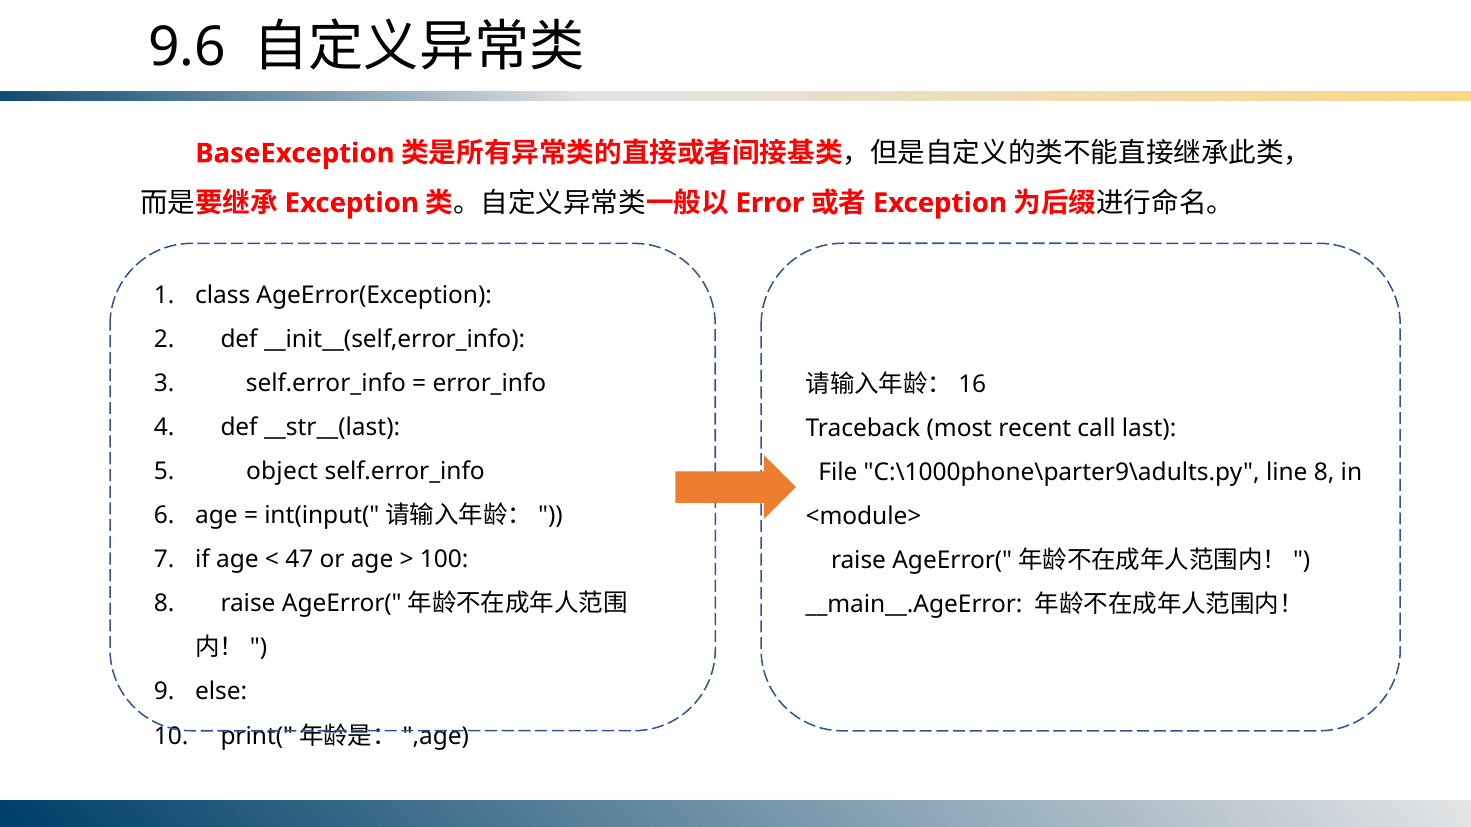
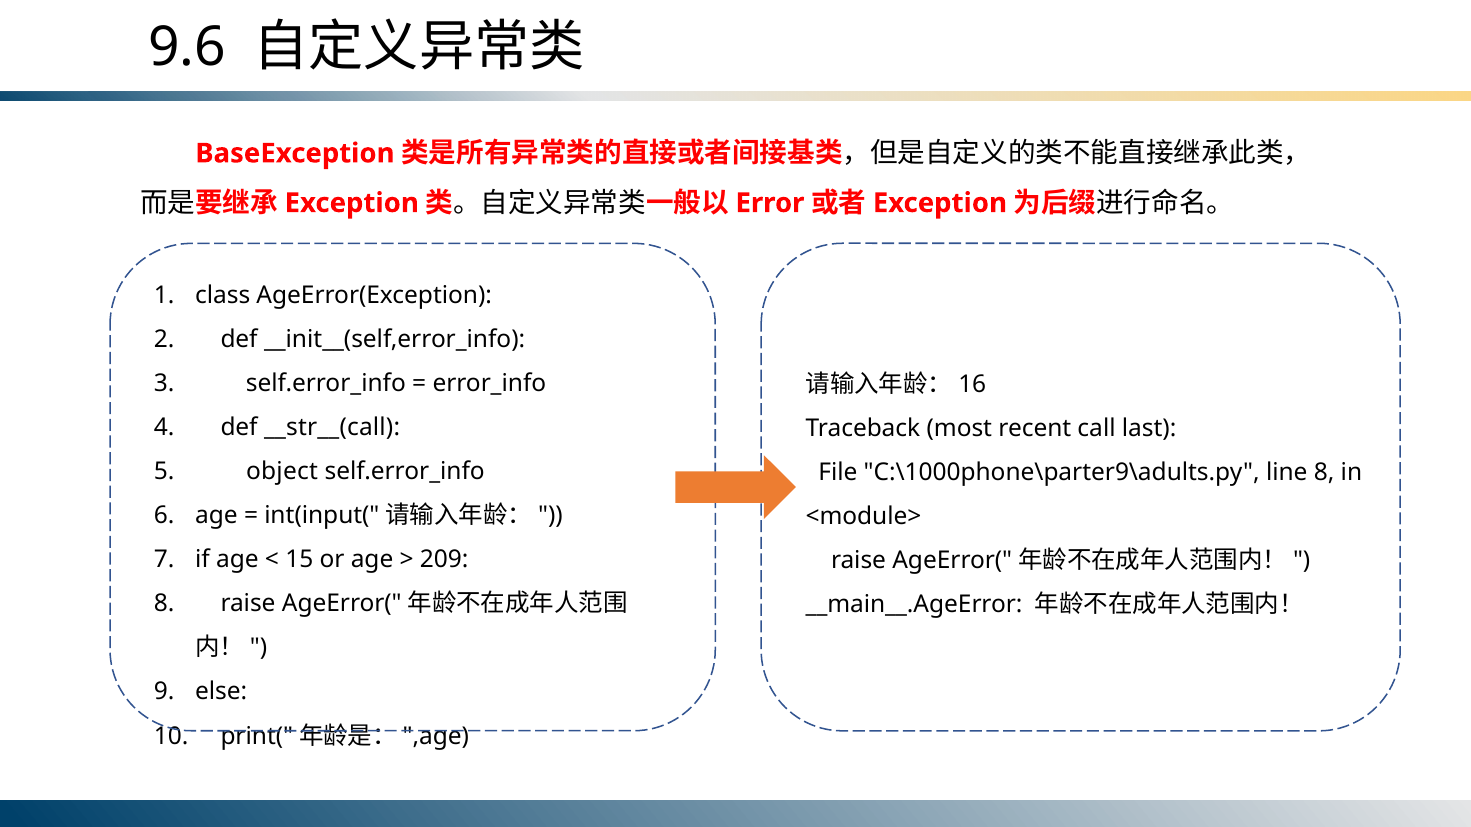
__str__(last: __str__(last -> __str__(call
47: 47 -> 15
100: 100 -> 209
